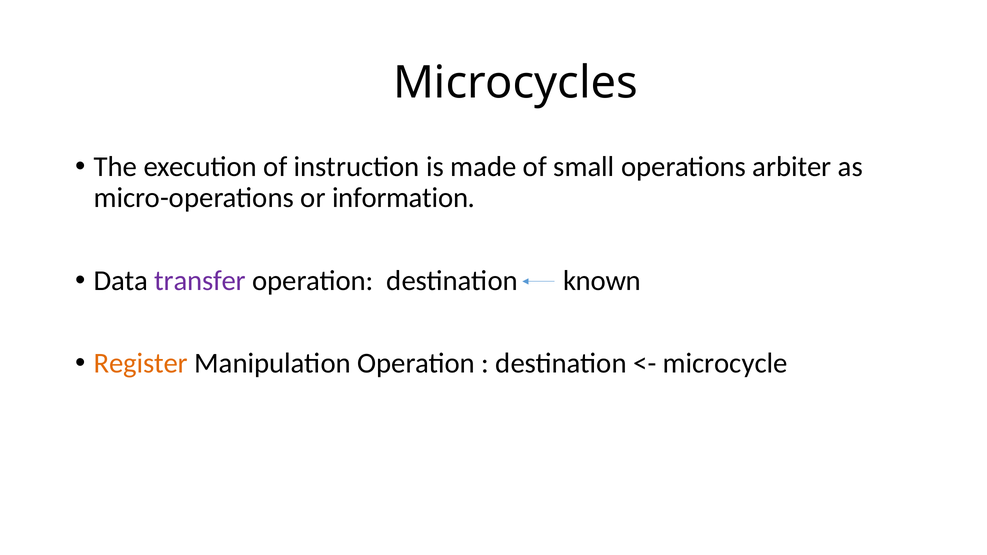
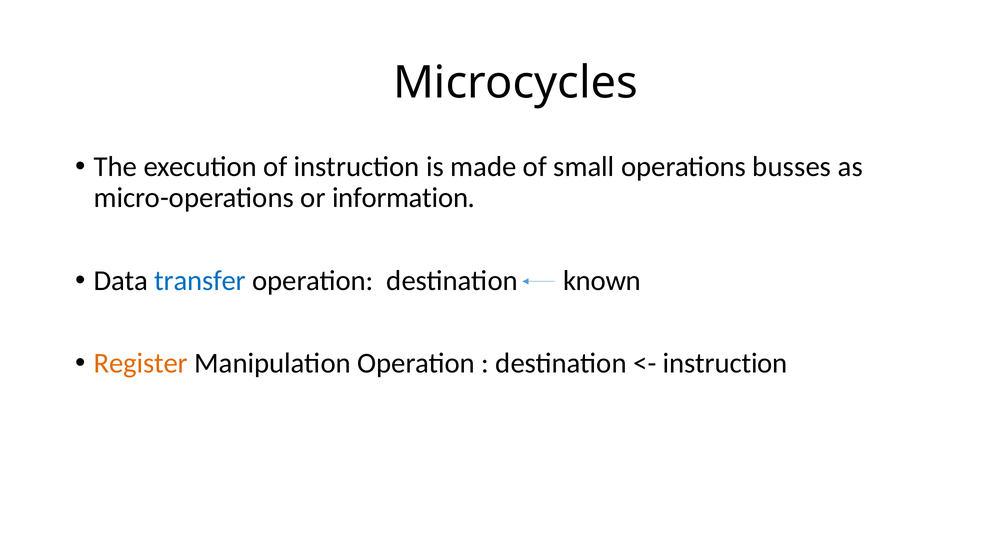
arbiter: arbiter -> busses
transfer colour: purple -> blue
microcycle at (725, 364): microcycle -> instruction
